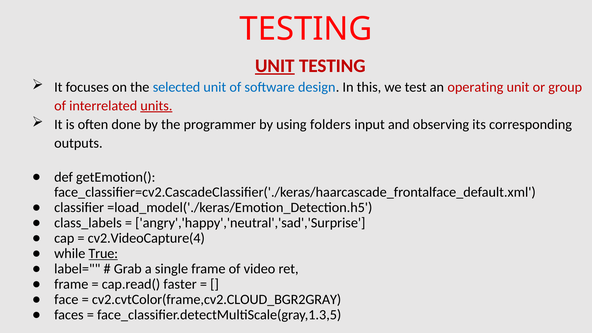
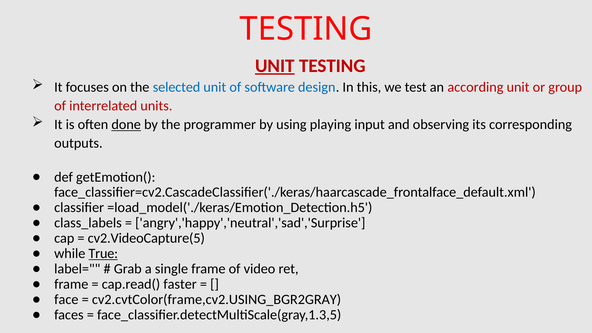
operating: operating -> according
units underline: present -> none
done underline: none -> present
folders: folders -> playing
cv2.VideoCapture(4: cv2.VideoCapture(4 -> cv2.VideoCapture(5
cv2.cvtColor(frame,cv2.CLOUD_BGR2GRAY: cv2.cvtColor(frame,cv2.CLOUD_BGR2GRAY -> cv2.cvtColor(frame,cv2.USING_BGR2GRAY
